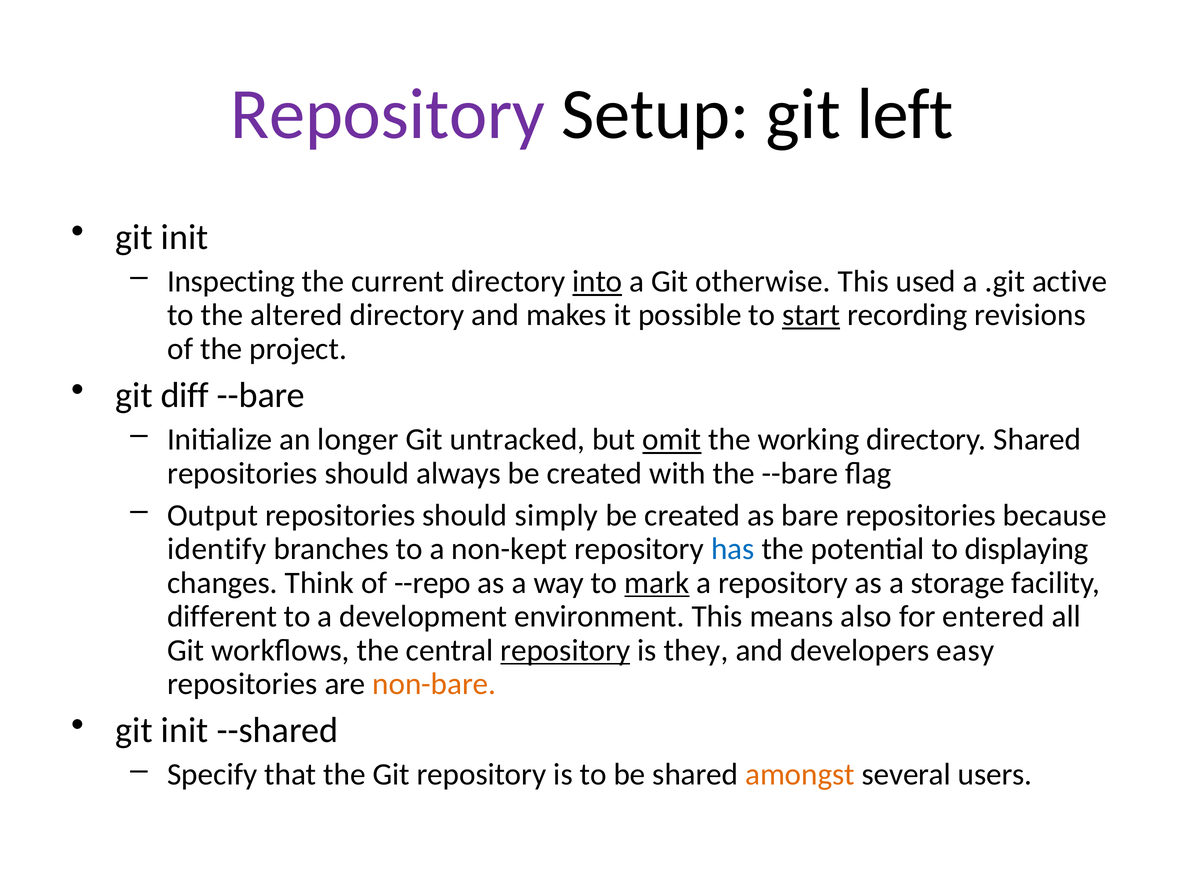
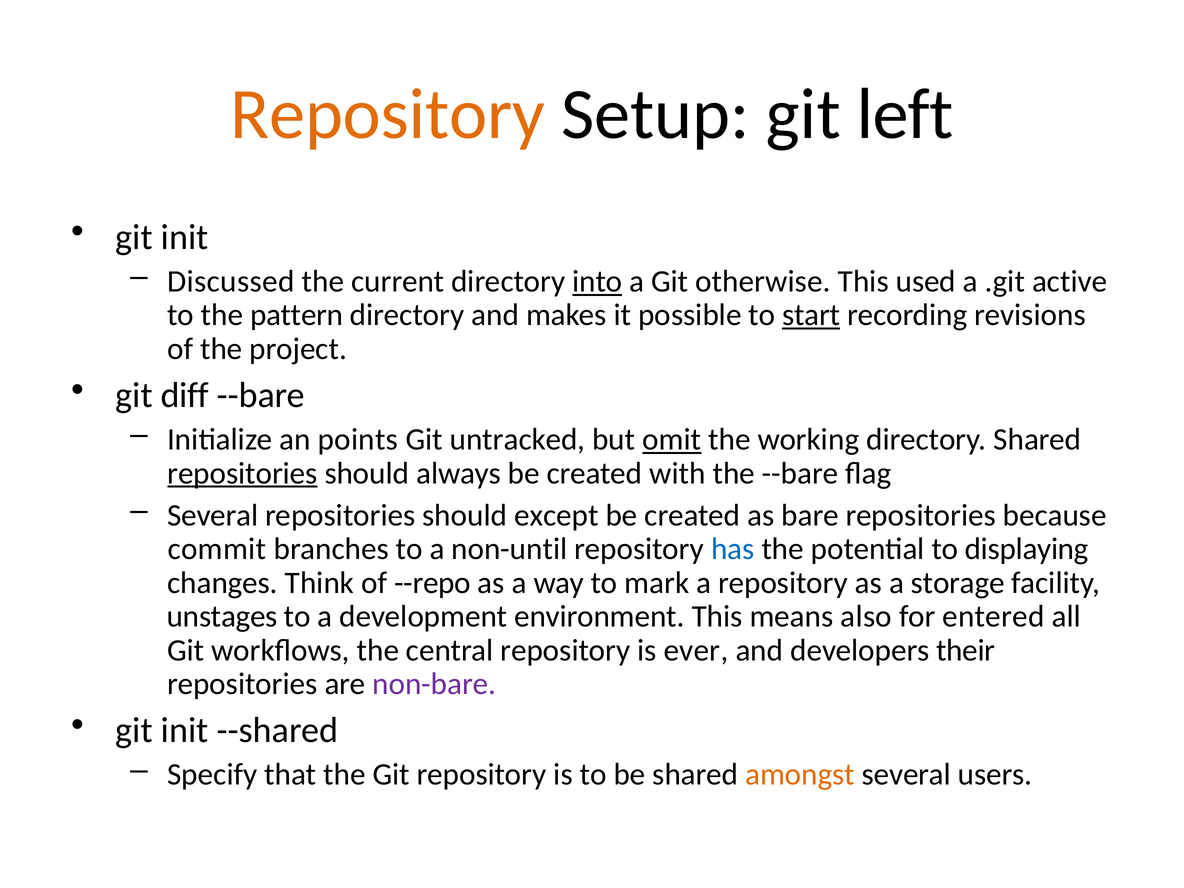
Repository at (388, 115) colour: purple -> orange
Inspecting: Inspecting -> Discussed
altered: altered -> pattern
longer: longer -> points
repositories at (242, 473) underline: none -> present
Output at (213, 515): Output -> Several
simply: simply -> except
identify: identify -> commit
non-kept: non-kept -> non-until
mark underline: present -> none
different: different -> unstages
repository at (565, 650) underline: present -> none
they: they -> ever
easy: easy -> their
non-bare colour: orange -> purple
